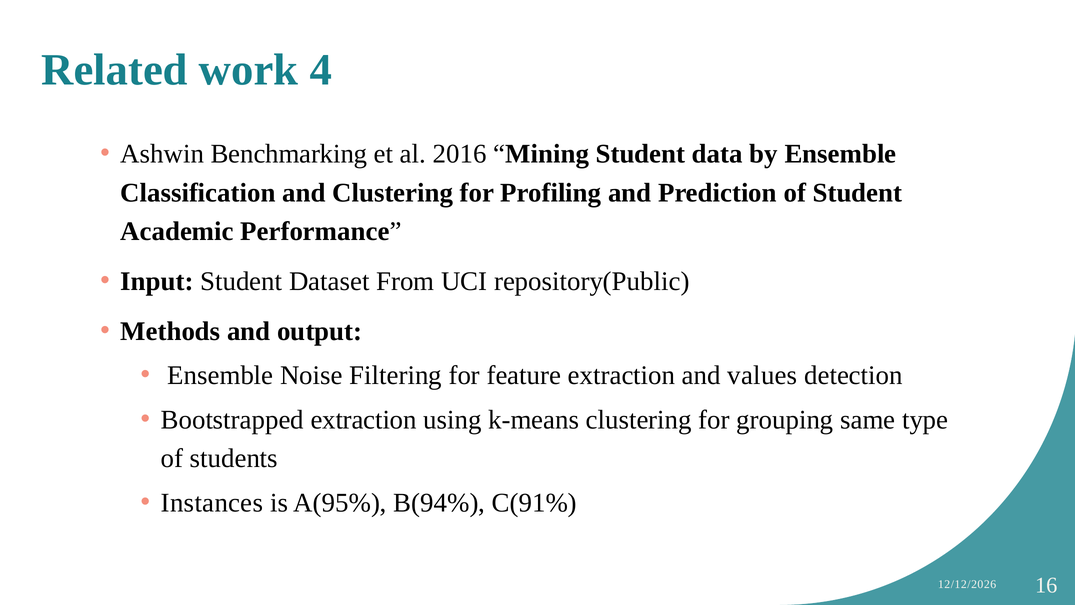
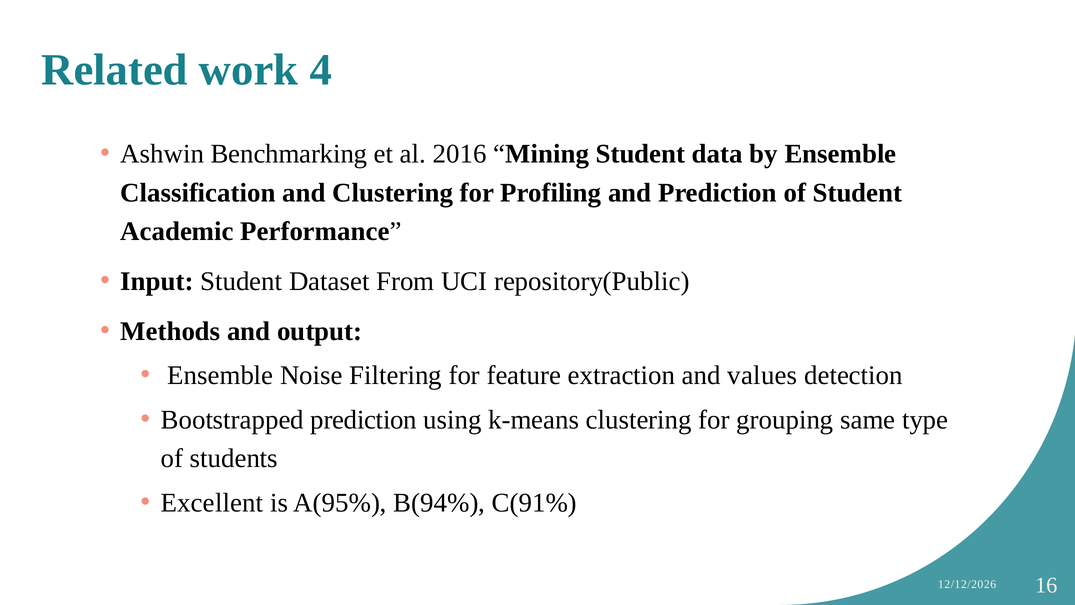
Bootstrapped extraction: extraction -> prediction
Instances: Instances -> Excellent
